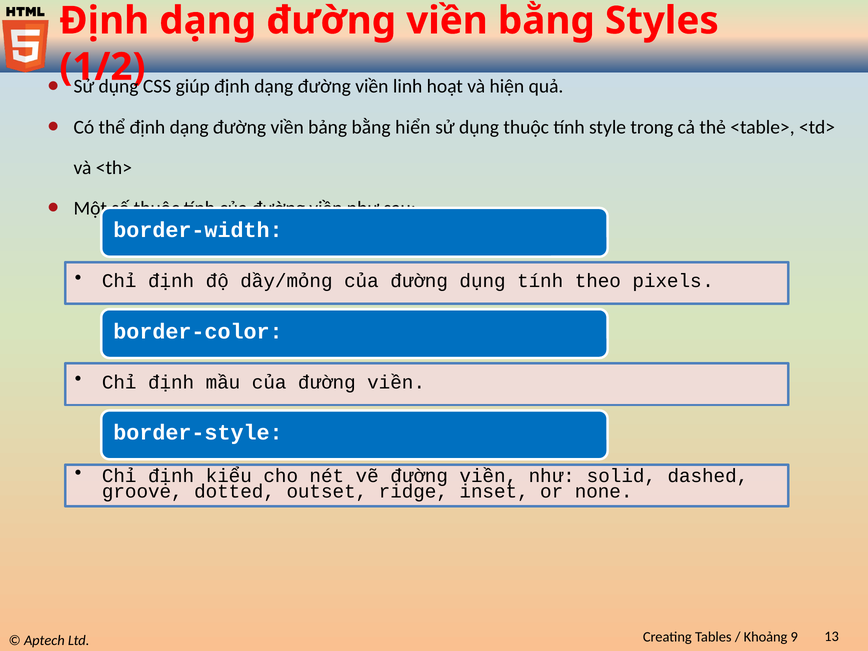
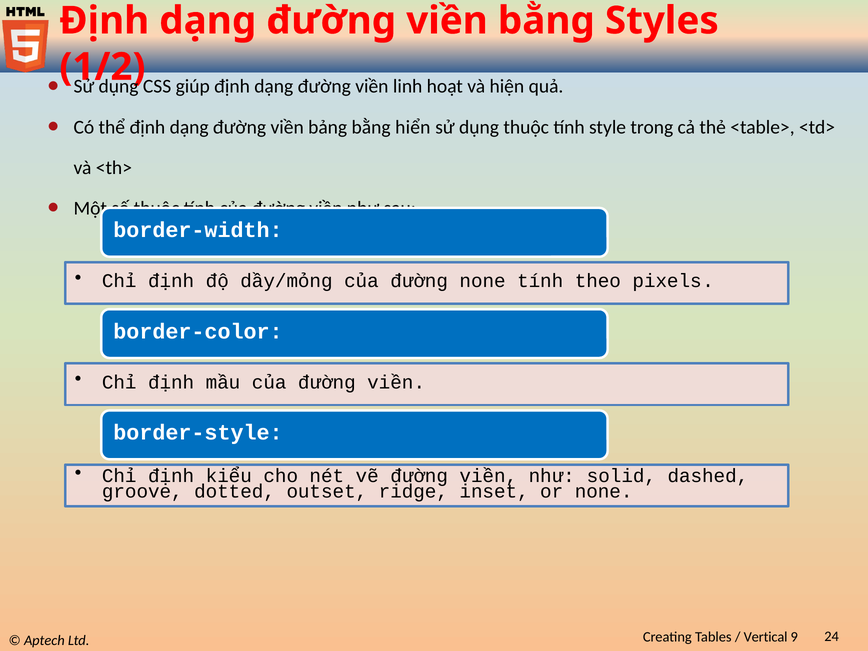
đường dụng: dụng -> none
Khoảng: Khoảng -> Vertical
13: 13 -> 24
